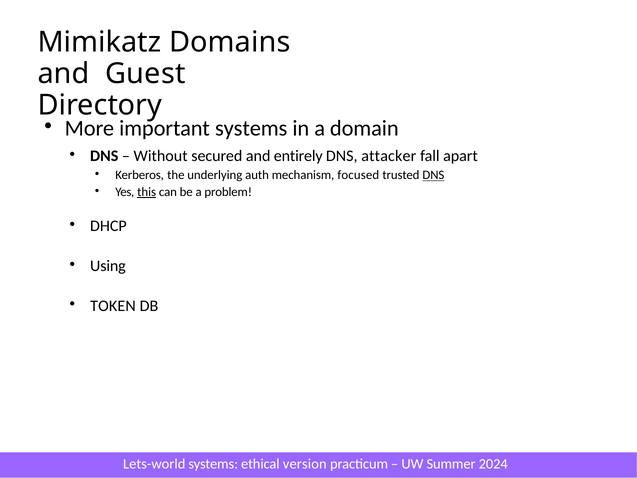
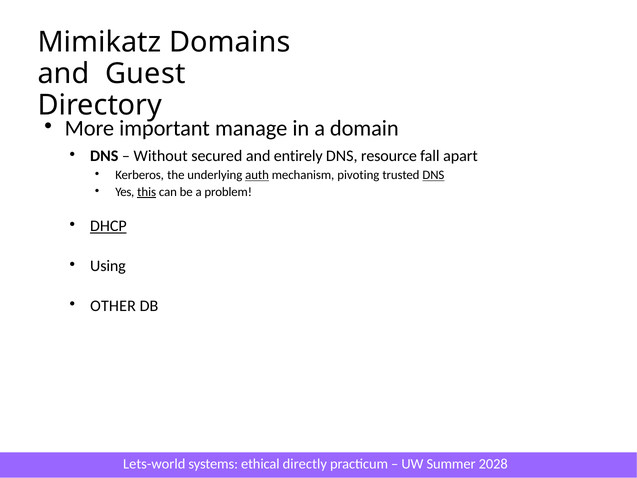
important systems: systems -> manage
attacker: attacker -> resource
auth underline: none -> present
focused: focused -> pivoting
DHCP underline: none -> present
TOKEN: TOKEN -> OTHER
version: version -> directly
2024: 2024 -> 2028
